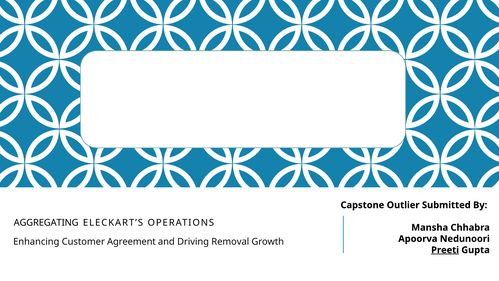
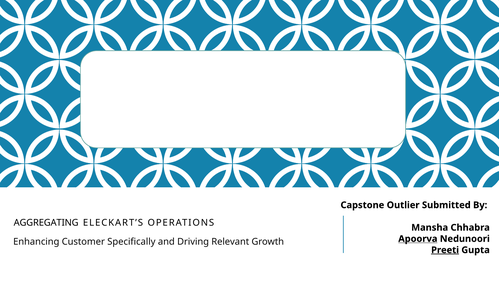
Apoorva underline: none -> present
Agreement: Agreement -> Specifically
Removal: Removal -> Relevant
